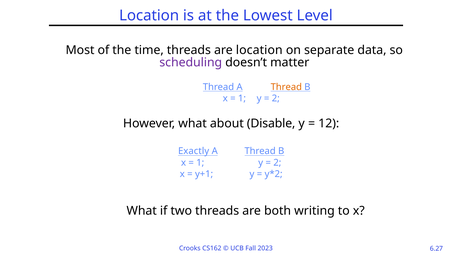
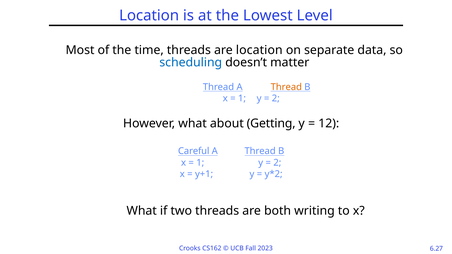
scheduling colour: purple -> blue
Disable: Disable -> Getting
Exactly: Exactly -> Careful
